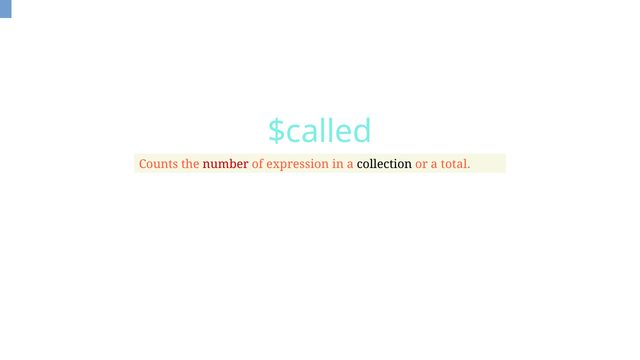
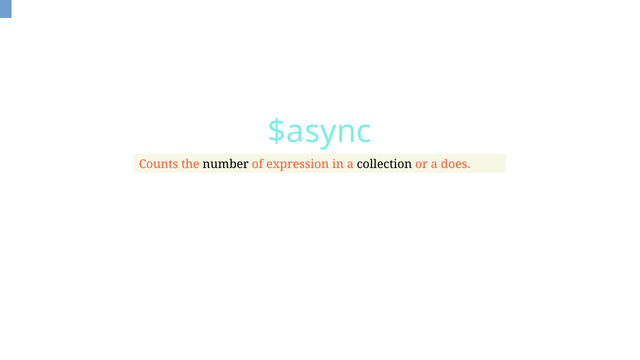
$called: $called -> $async
number colour: red -> black
total: total -> does
